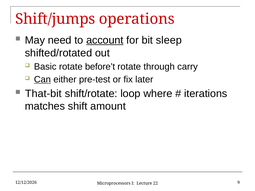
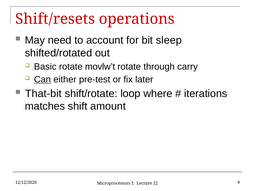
Shift/jumps: Shift/jumps -> Shift/resets
account underline: present -> none
before’t: before’t -> movlw’t
